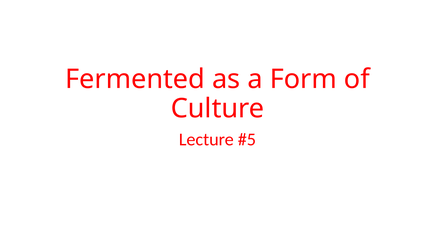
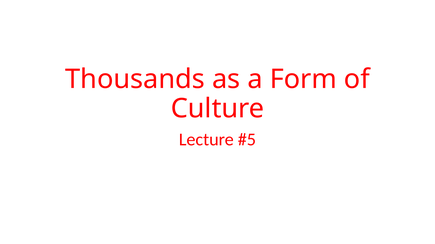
Fermented: Fermented -> Thousands
